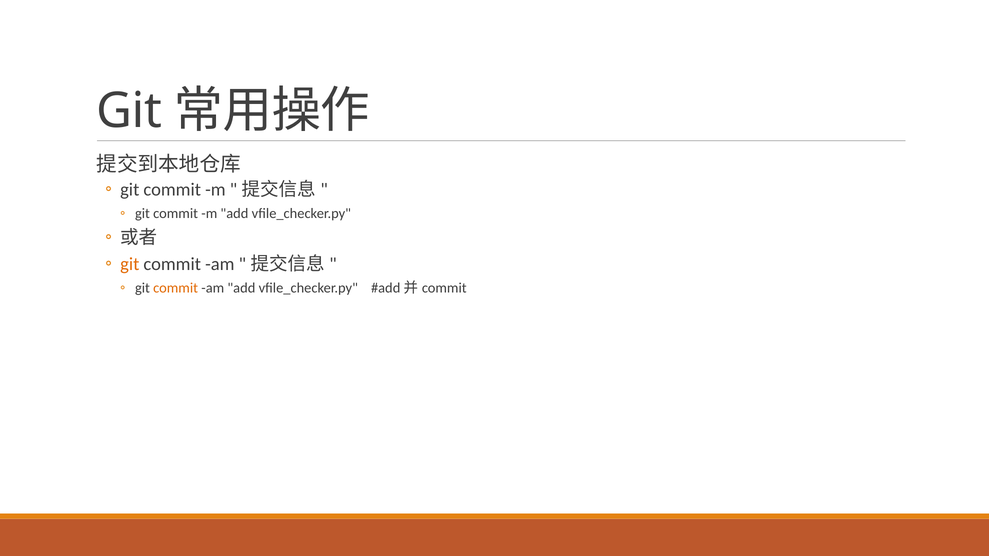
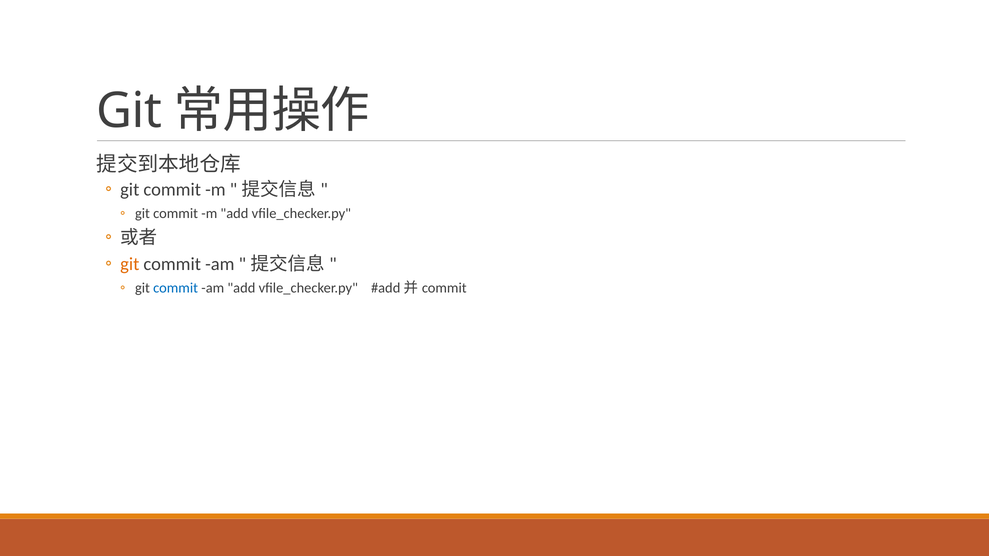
commit at (176, 288) colour: orange -> blue
